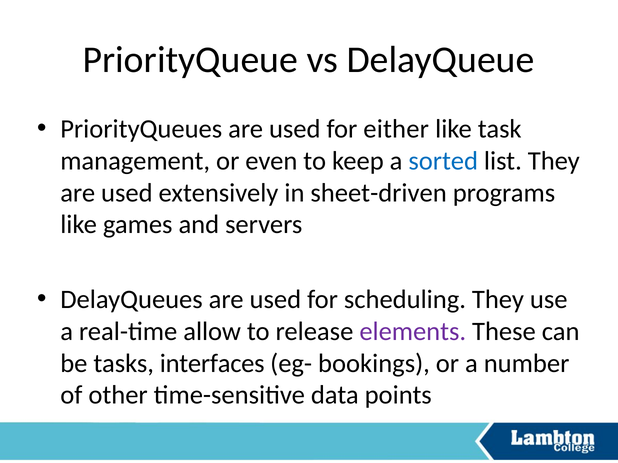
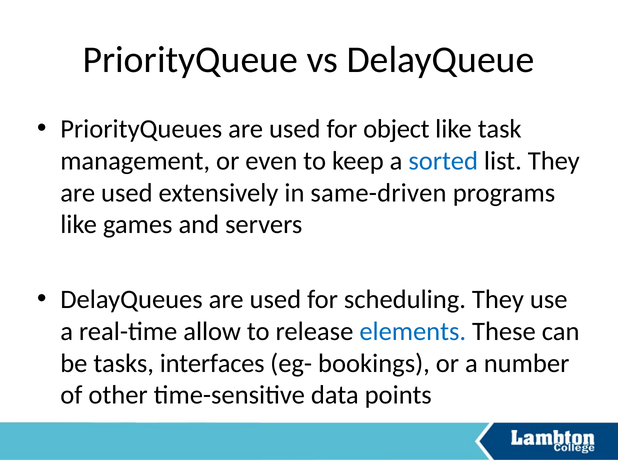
either: either -> object
sheet-driven: sheet-driven -> same-driven
elements colour: purple -> blue
